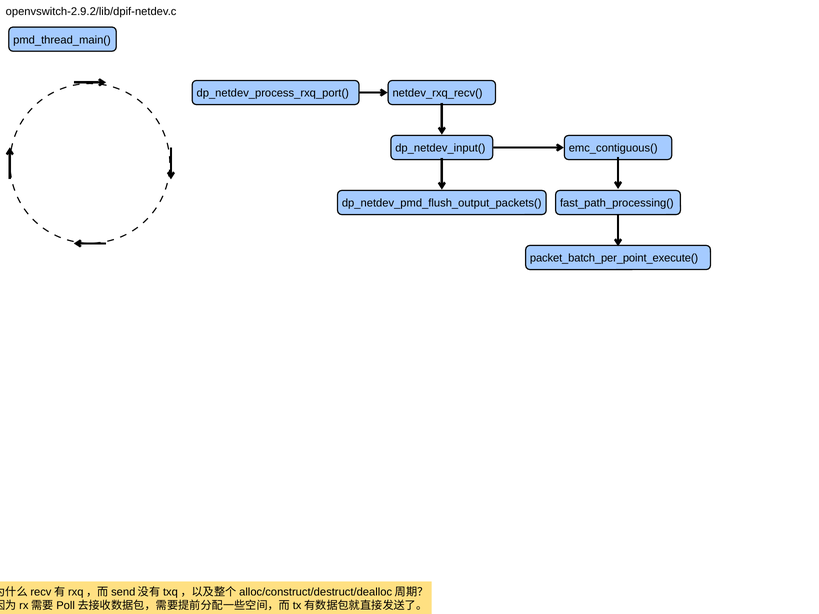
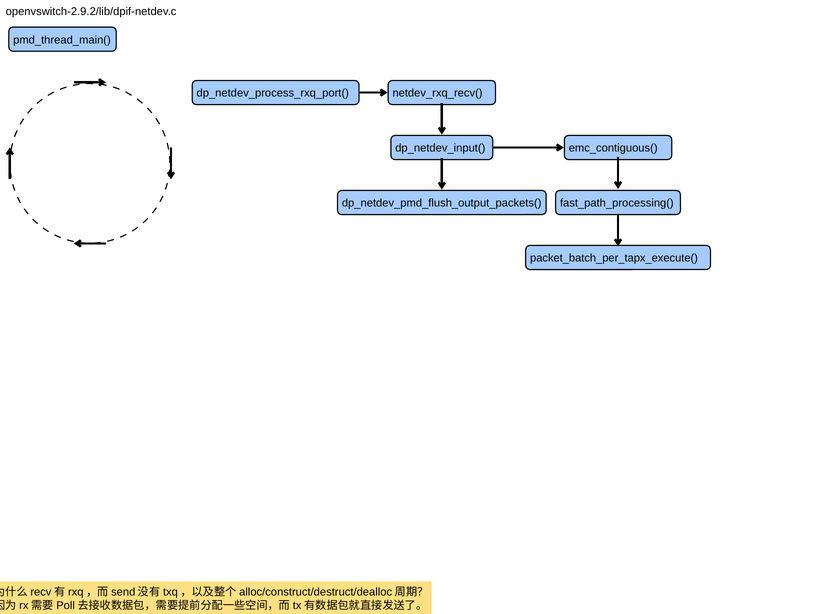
packet_batch_per_point_execute(: packet_batch_per_point_execute( -> packet_batch_per_tapx_execute(
